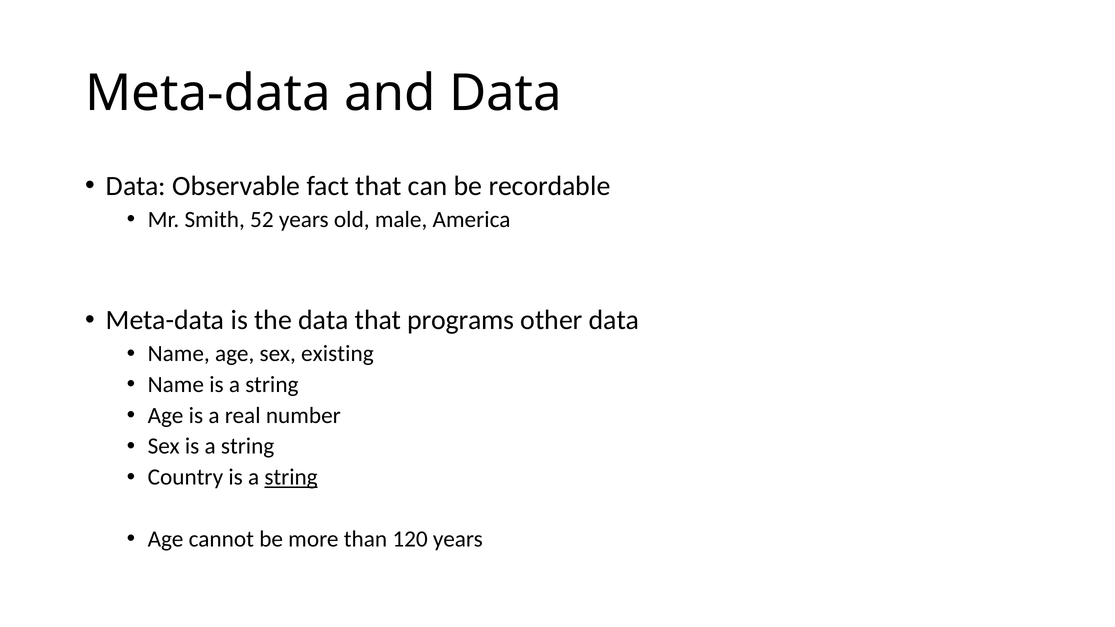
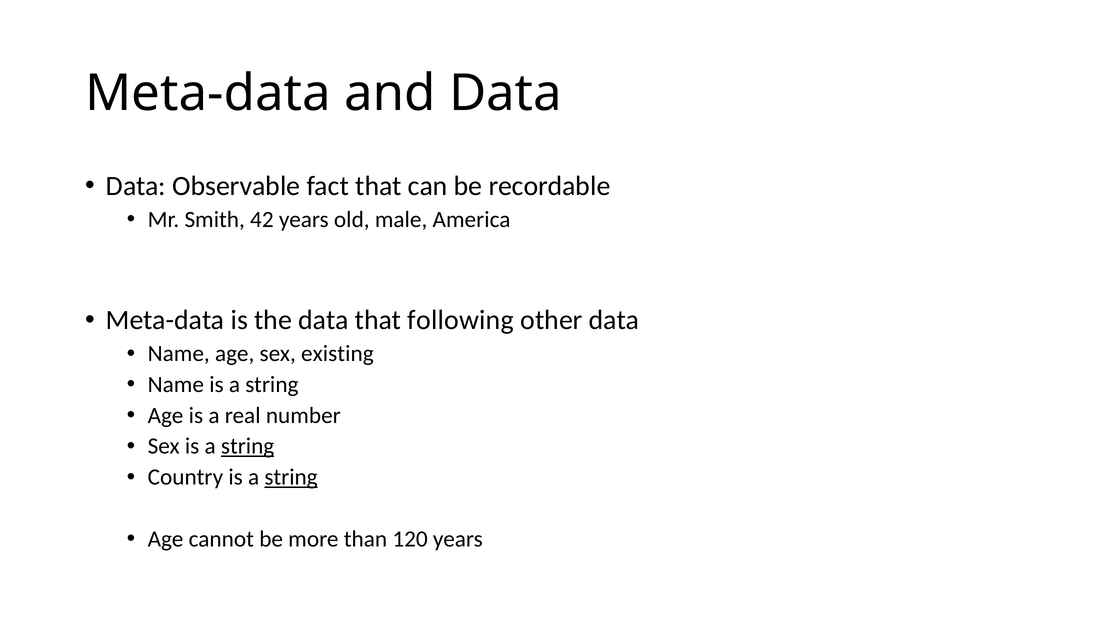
52: 52 -> 42
programs: programs -> following
string at (248, 446) underline: none -> present
